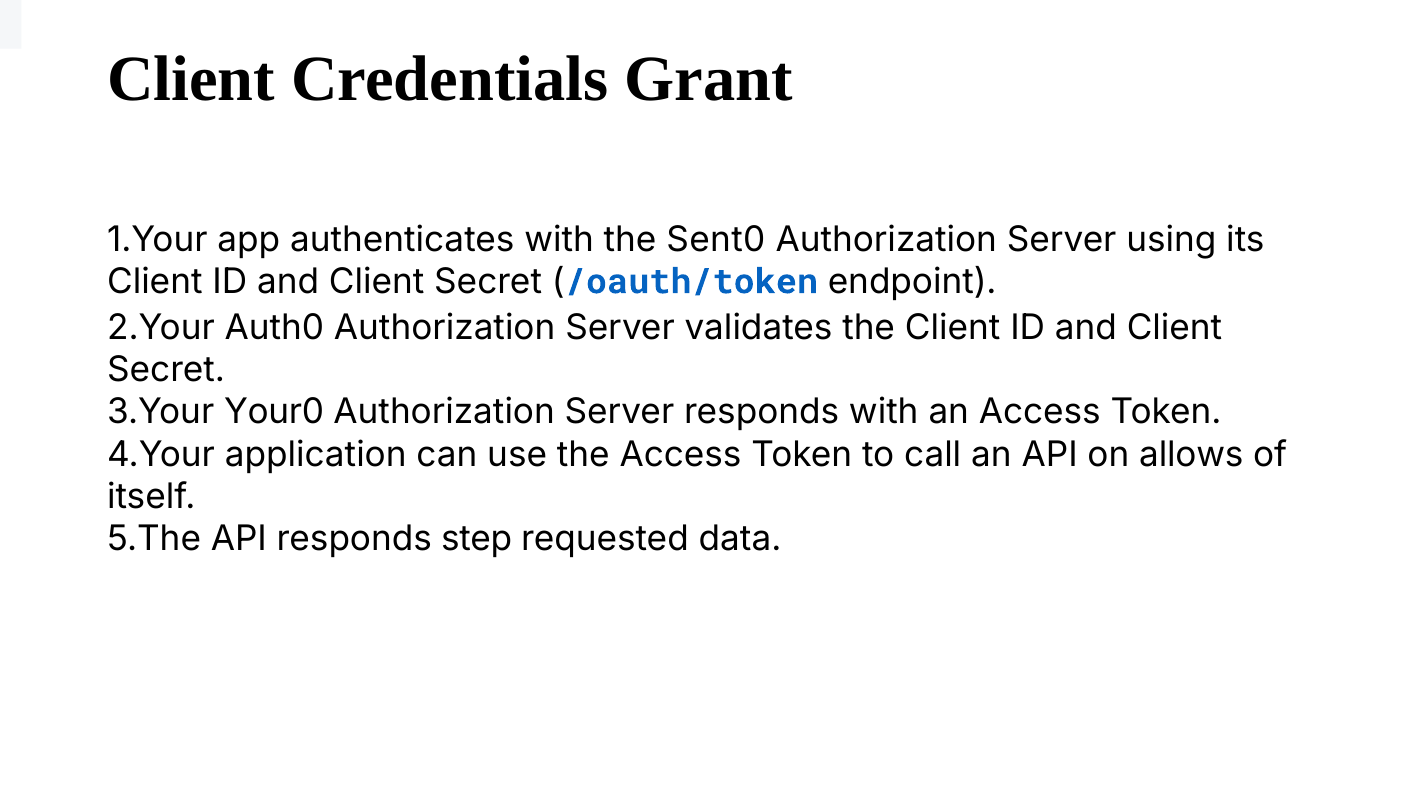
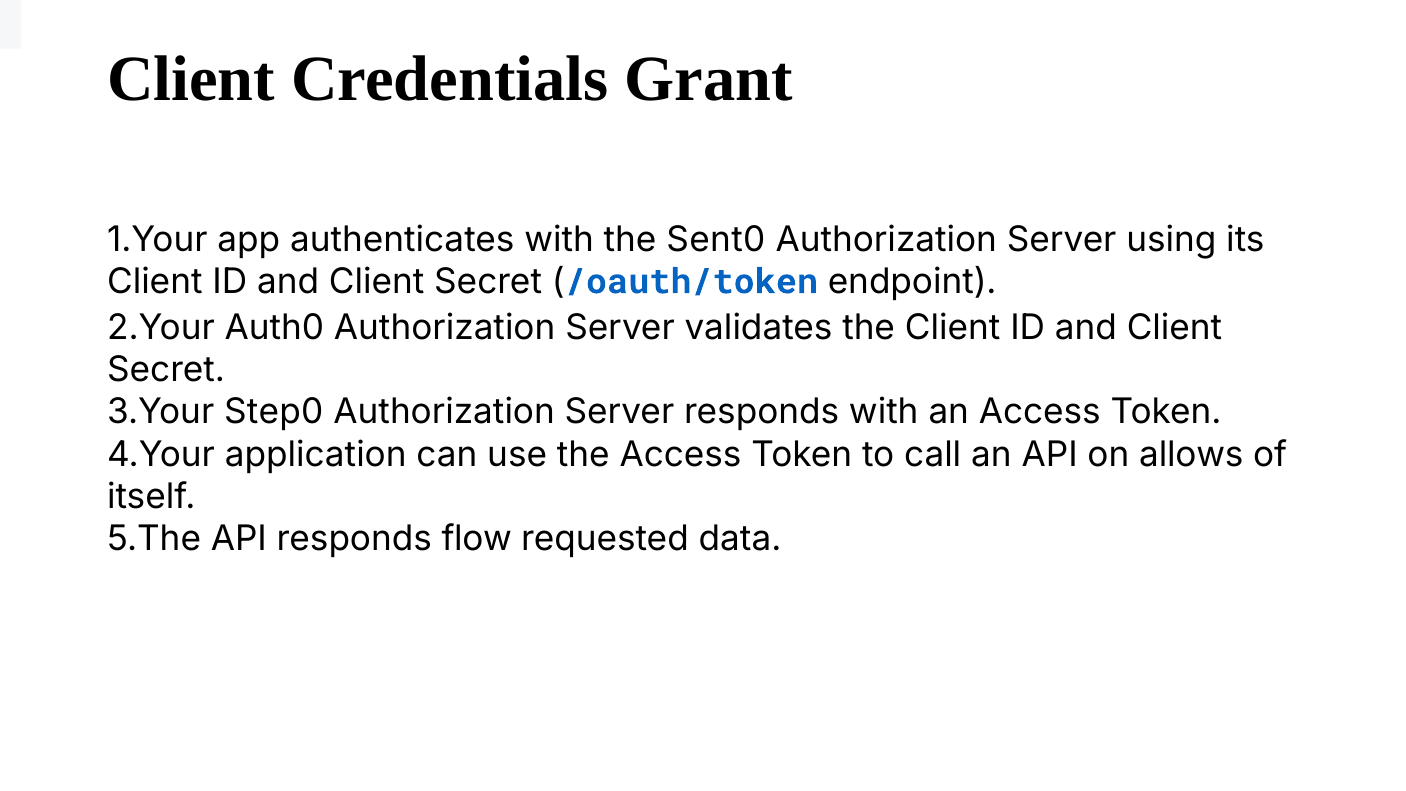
Your0: Your0 -> Step0
step: step -> flow
